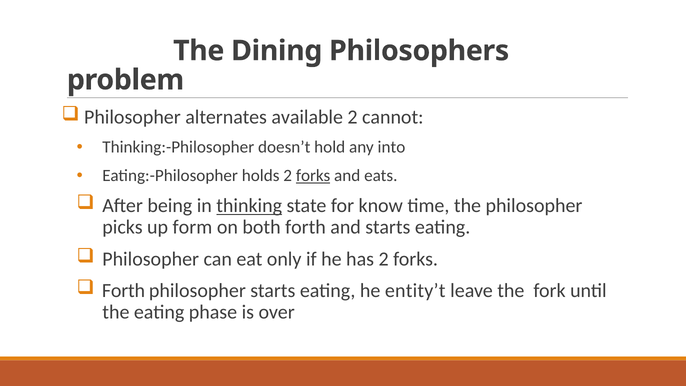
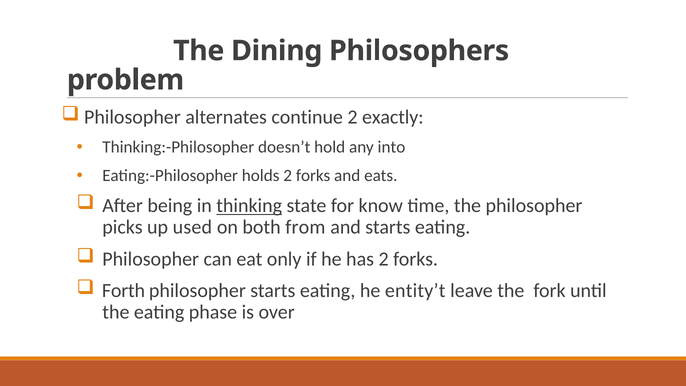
available: available -> continue
cannot: cannot -> exactly
forks at (313, 176) underline: present -> none
form: form -> used
both forth: forth -> from
